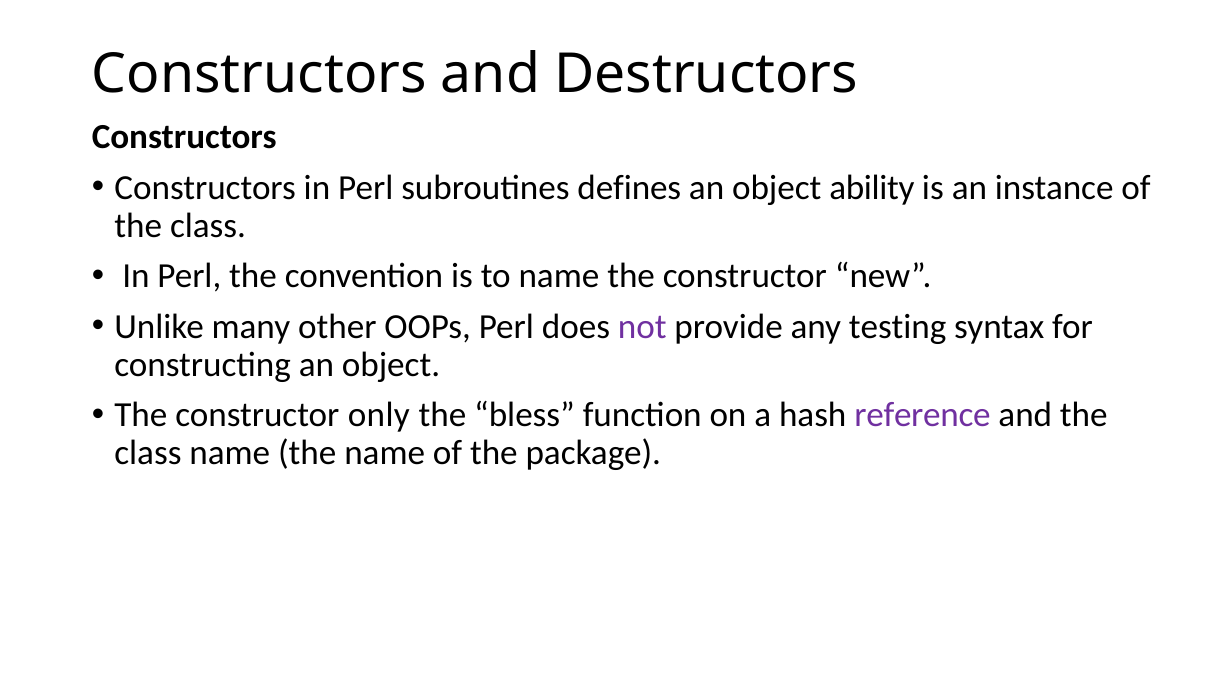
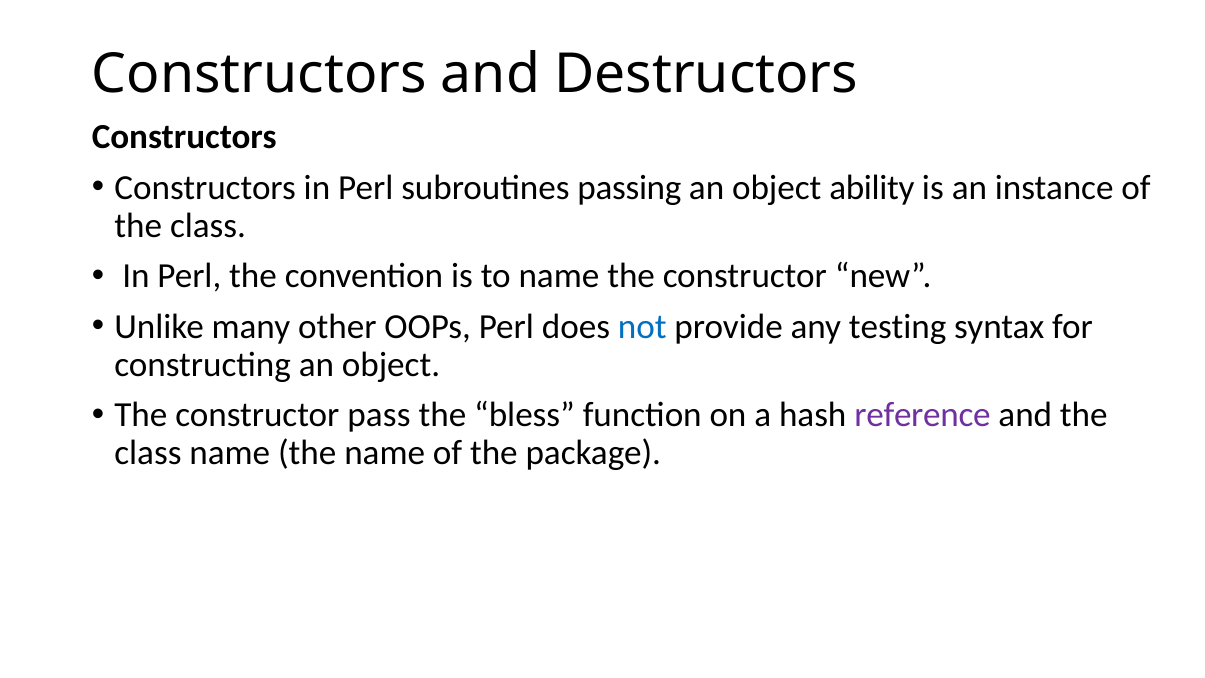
defines: defines -> passing
not colour: purple -> blue
only: only -> pass
